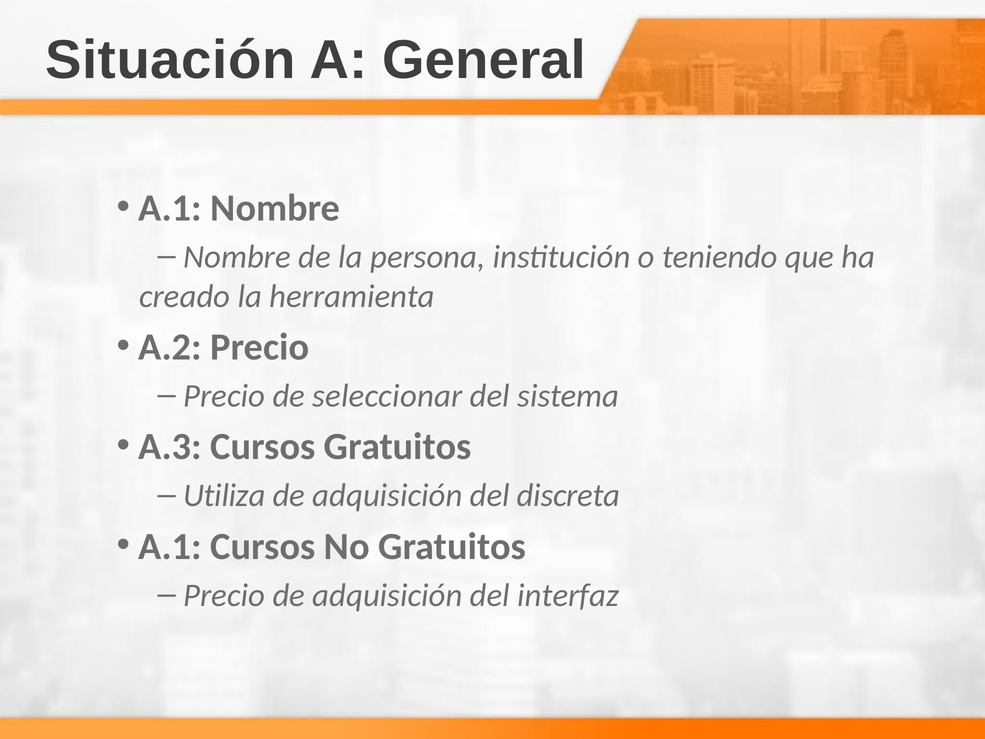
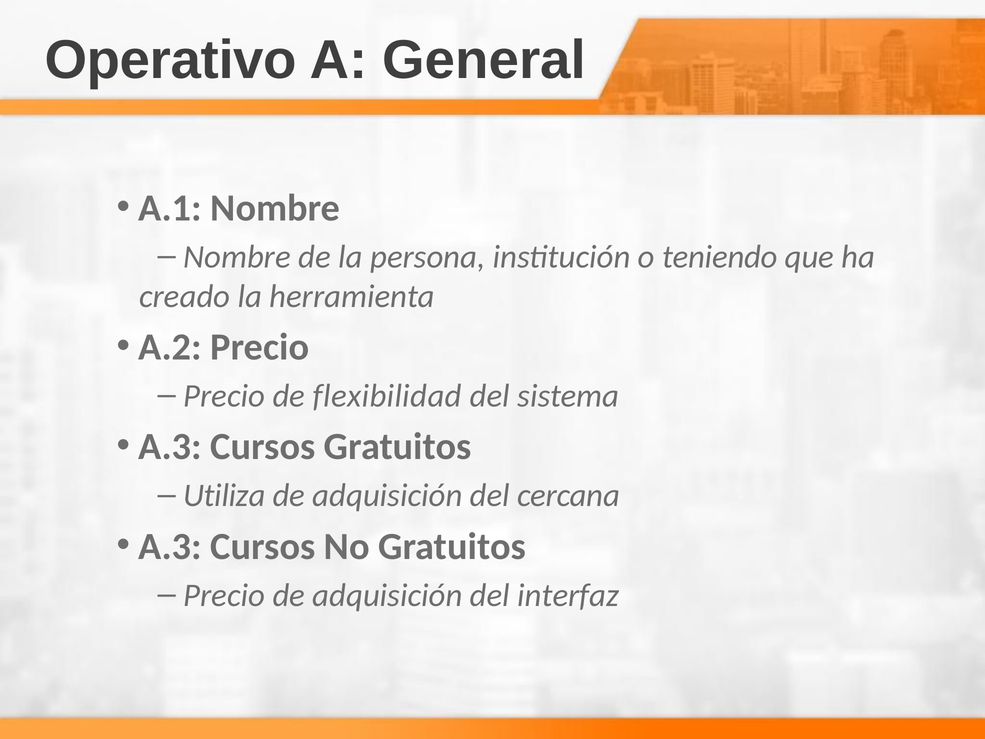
Situación: Situación -> Operativo
seleccionar: seleccionar -> flexibilidad
discreta: discreta -> cercana
A.1 at (170, 546): A.1 -> A.3
